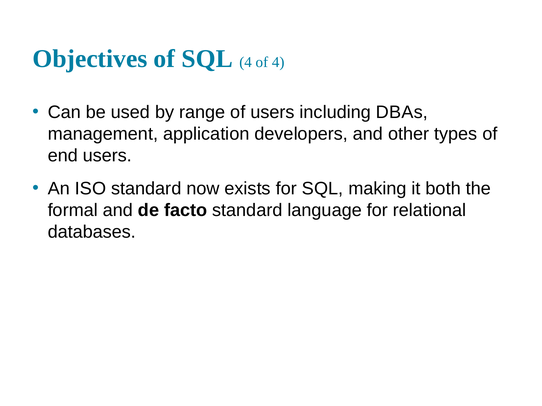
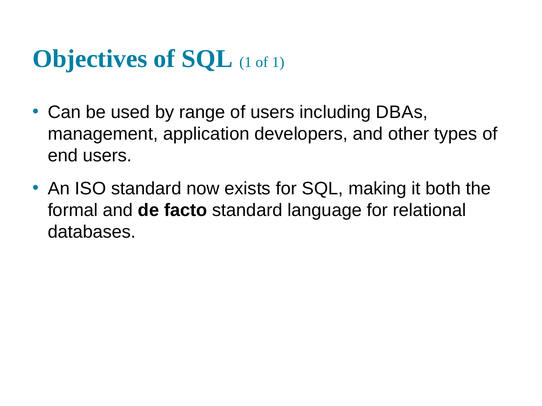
L 4: 4 -> 1
of 4: 4 -> 1
